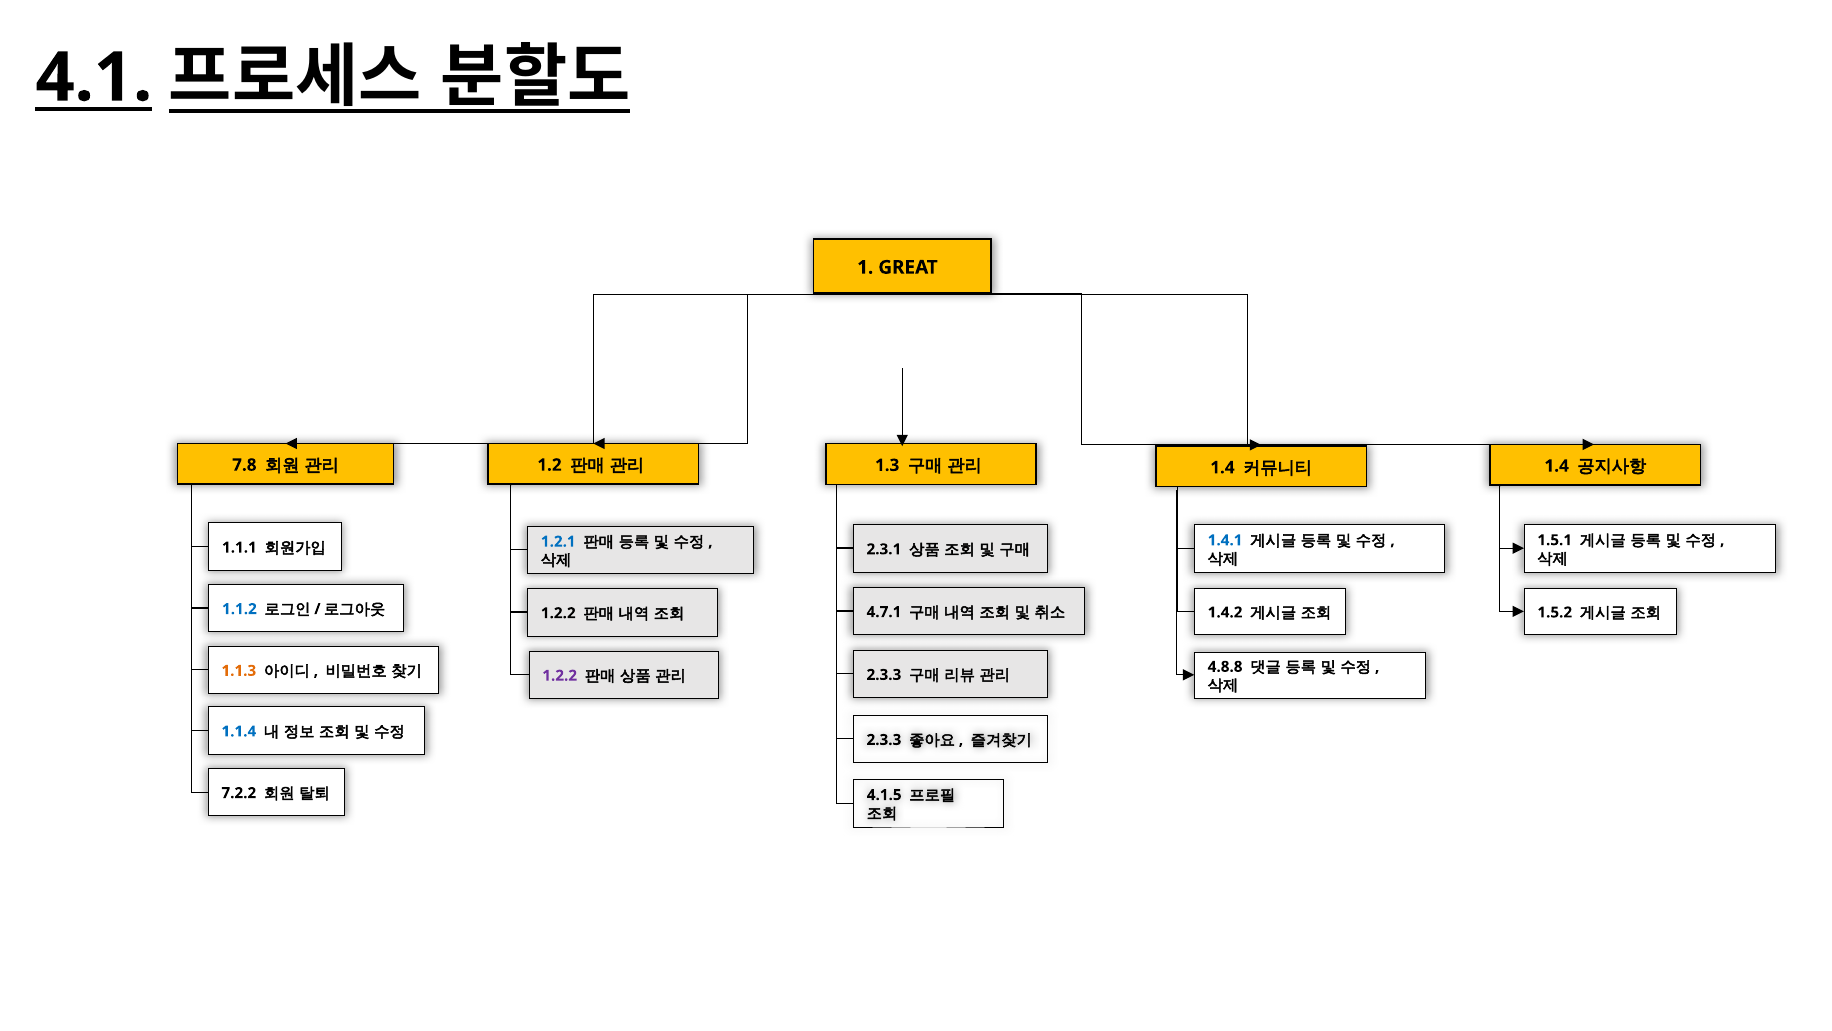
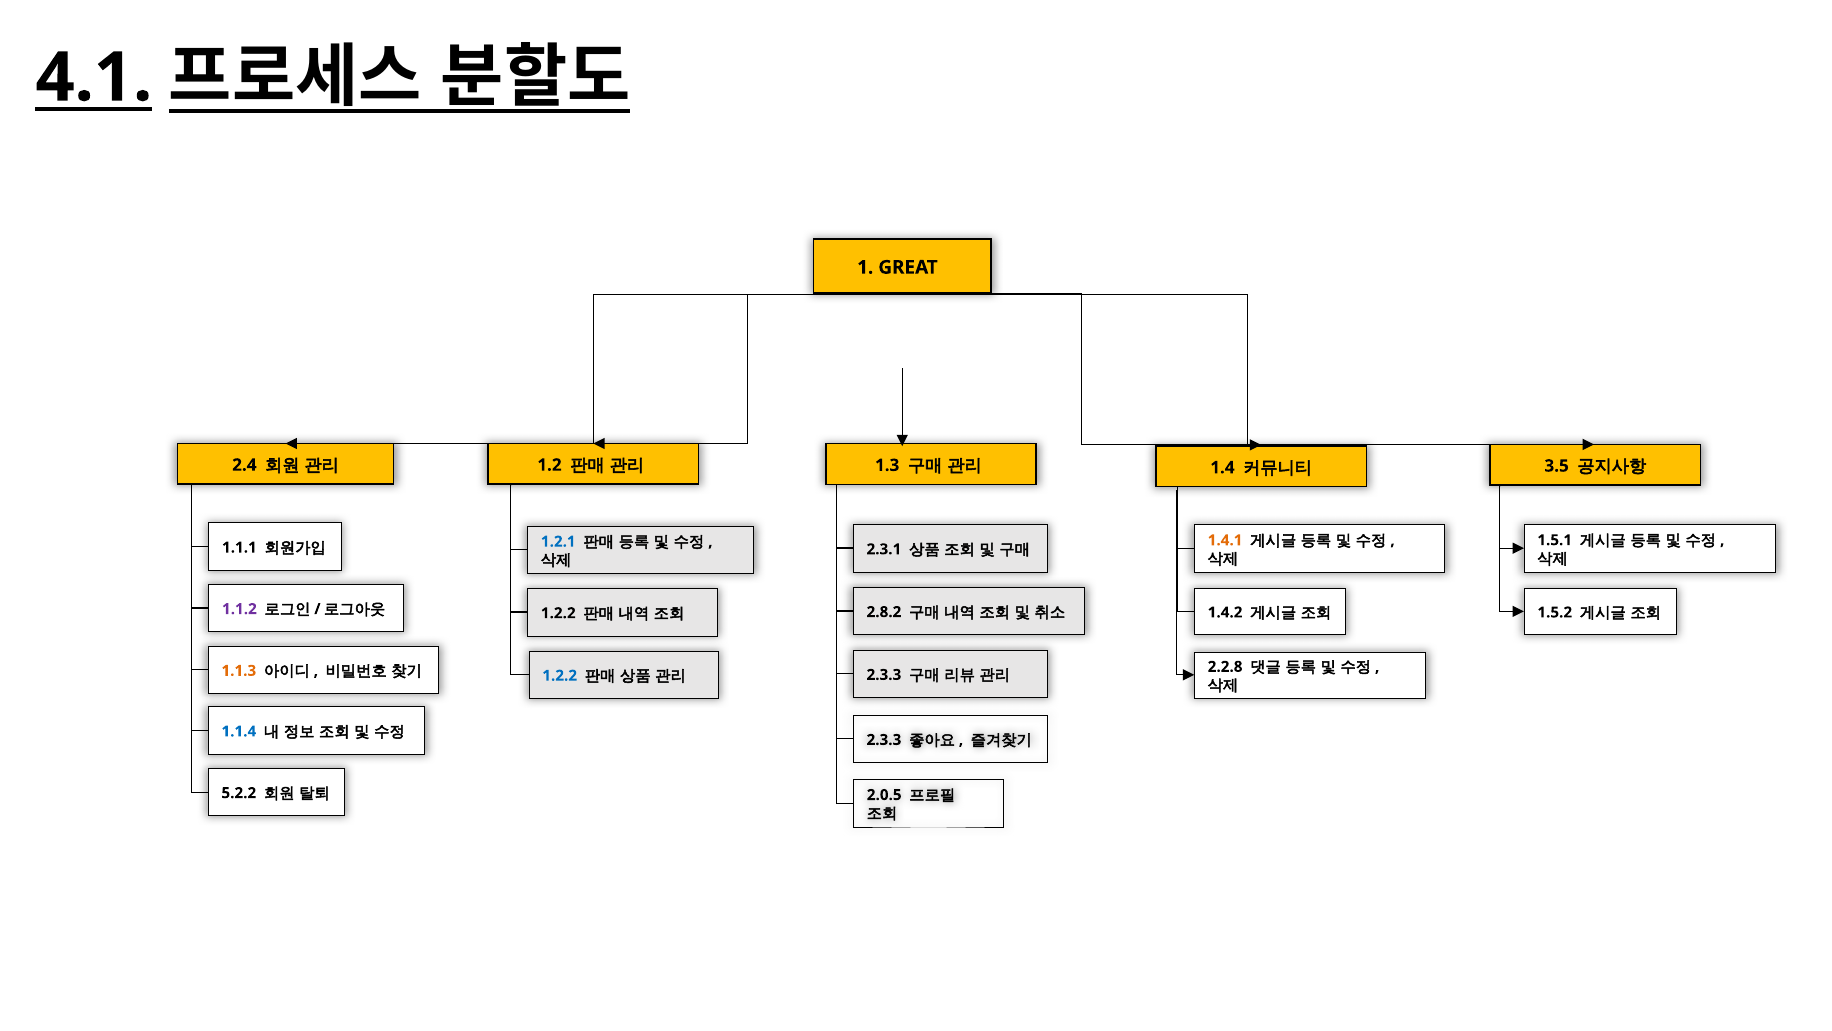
7.8: 7.8 -> 2.4
1.4 at (1557, 466): 1.4 -> 3.5
1.4.1 colour: blue -> orange
1.1.2 colour: blue -> purple
4.7.1: 4.7.1 -> 2.8.2
4.8.8: 4.8.8 -> 2.2.8
1.2.2 at (560, 675) colour: purple -> blue
7.2.2: 7.2.2 -> 5.2.2
4.1.5: 4.1.5 -> 2.0.5
